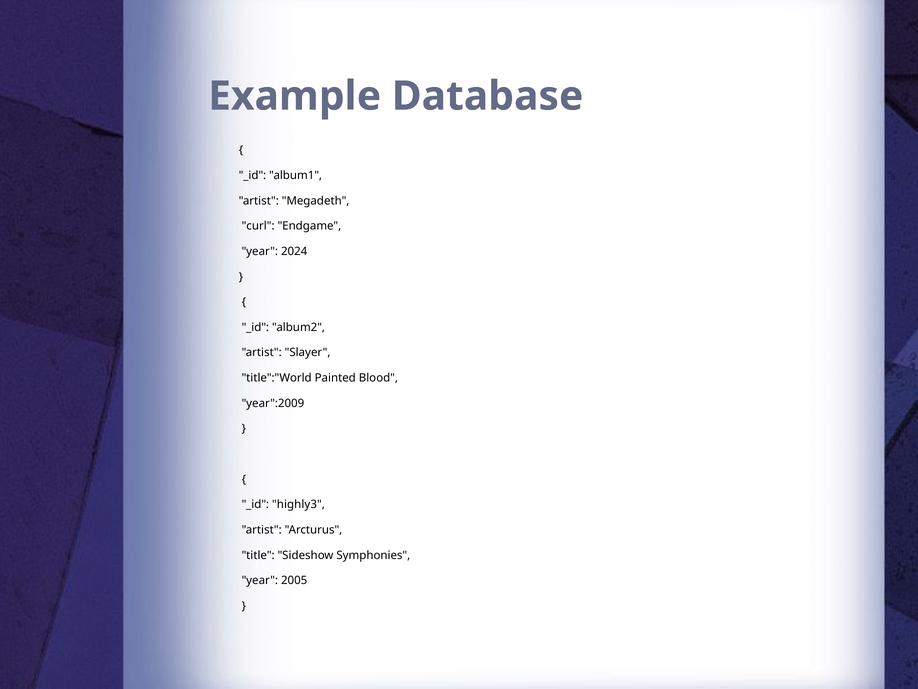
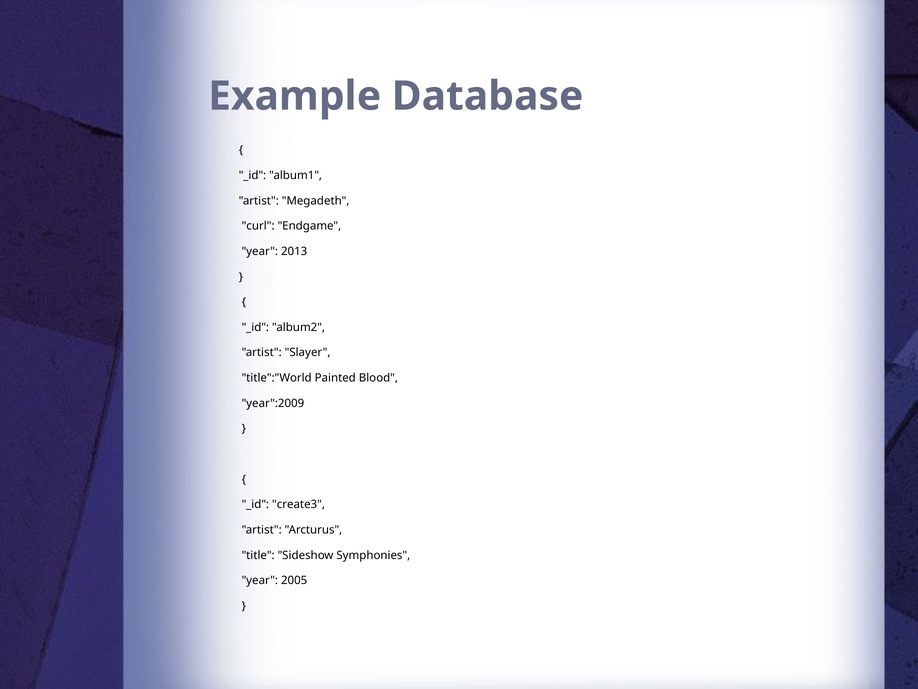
2024: 2024 -> 2013
highly3: highly3 -> create3
